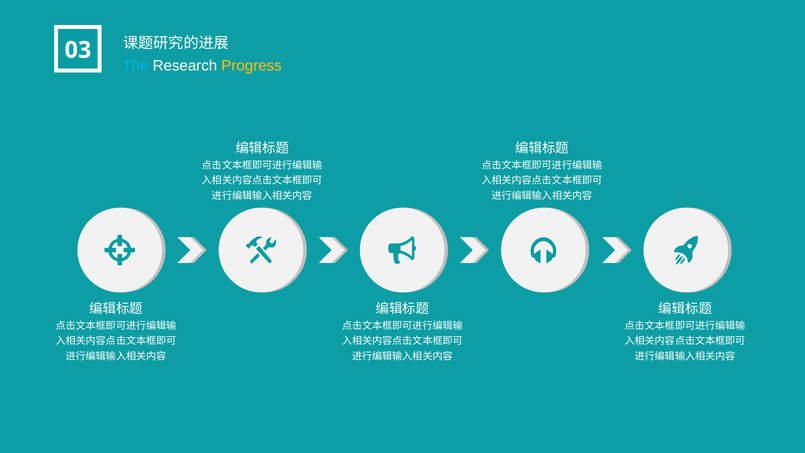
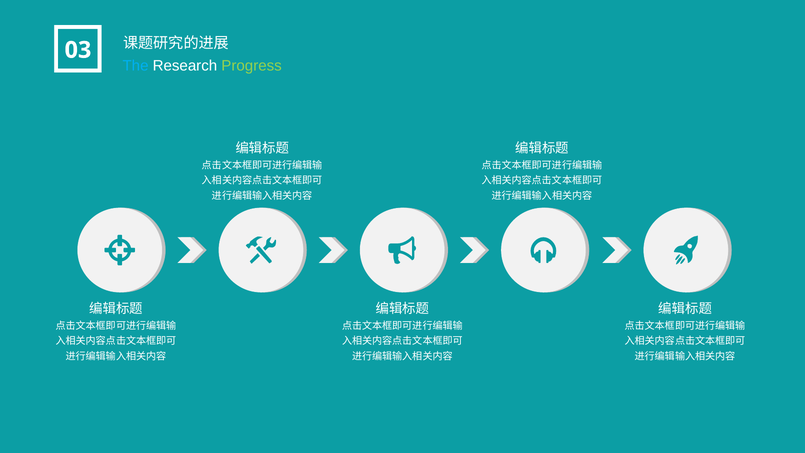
Progress colour: yellow -> light green
